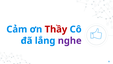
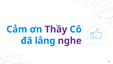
Thầy colour: red -> purple
